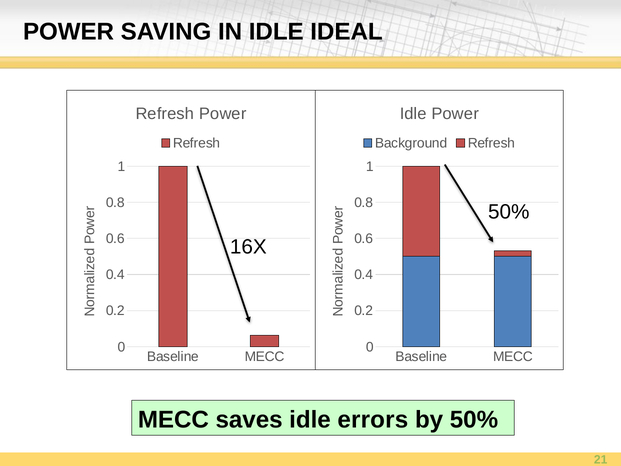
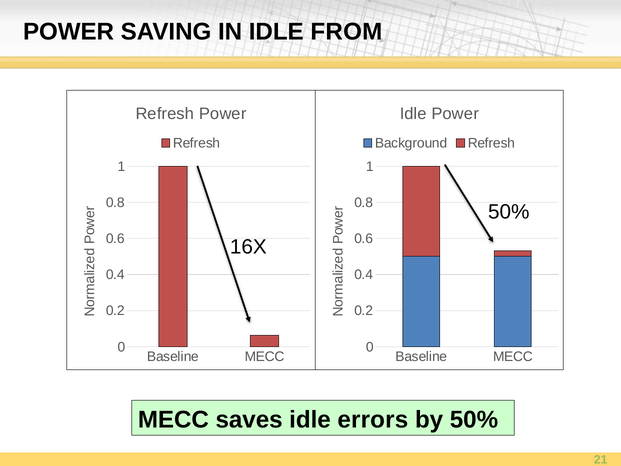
IDEAL: IDEAL -> FROM
